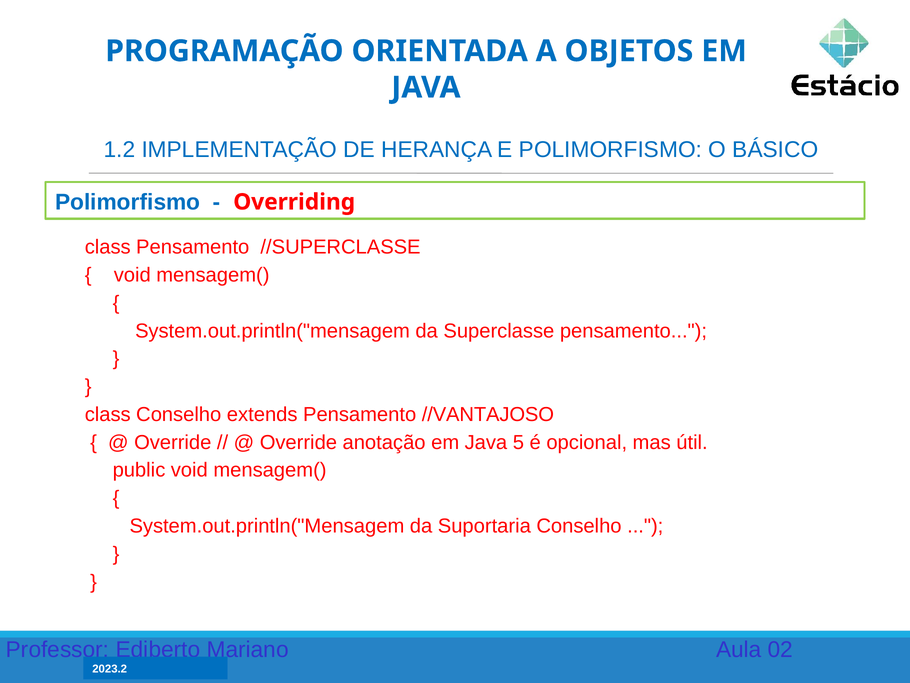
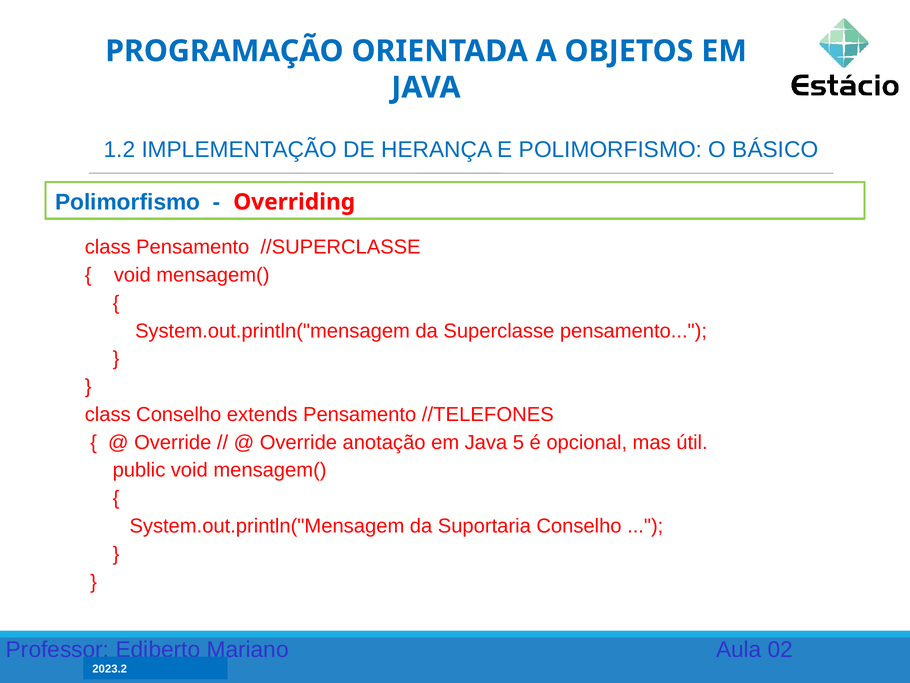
//VANTAJOSO: //VANTAJOSO -> //TELEFONES
